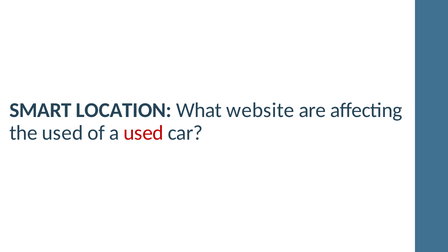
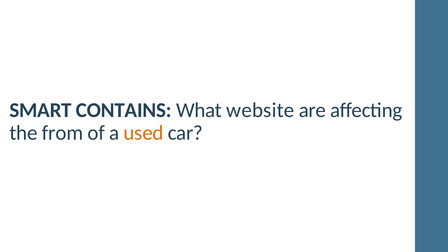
LOCATION: LOCATION -> CONTAINS
the used: used -> from
used at (144, 133) colour: red -> orange
